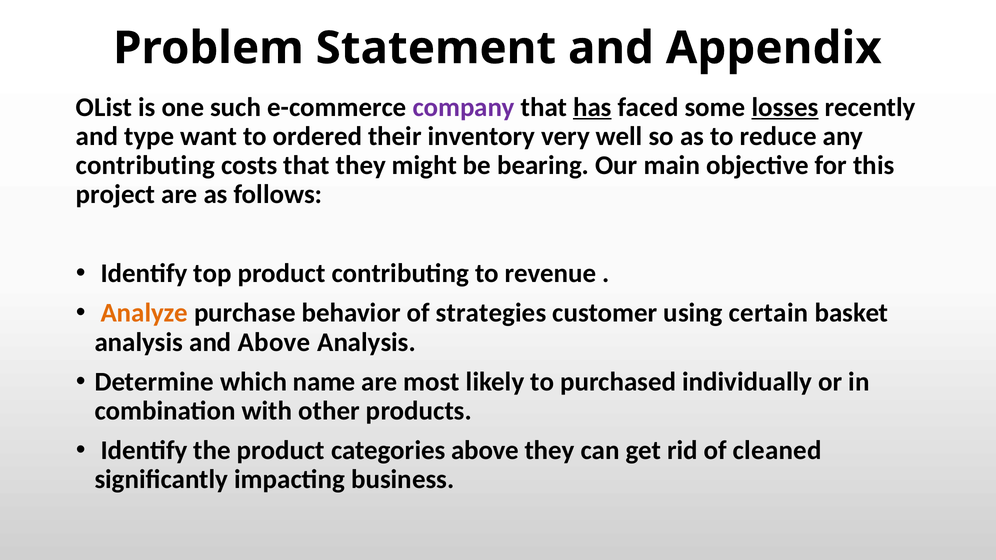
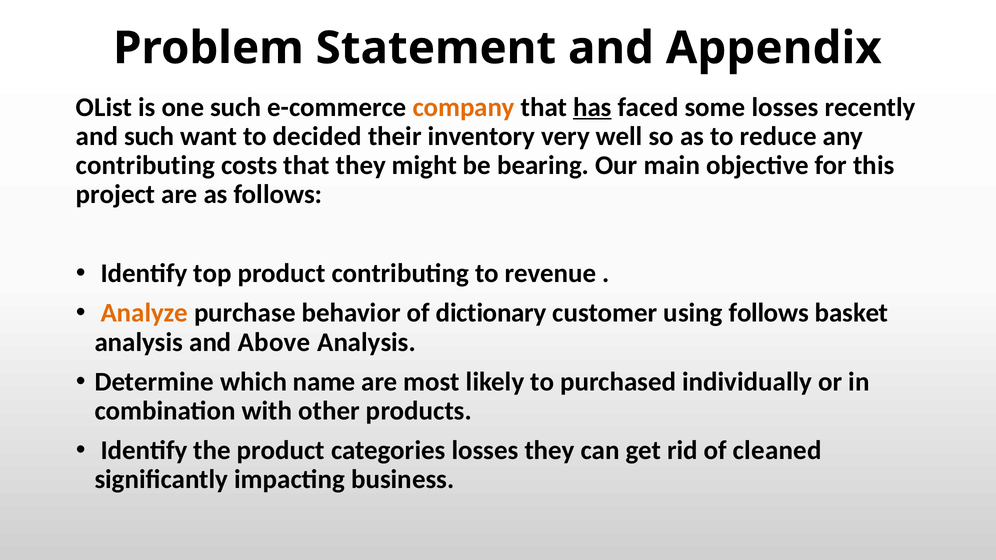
company colour: purple -> orange
losses at (785, 107) underline: present -> none
and type: type -> such
ordered: ordered -> decided
strategies: strategies -> dictionary
using certain: certain -> follows
categories above: above -> losses
